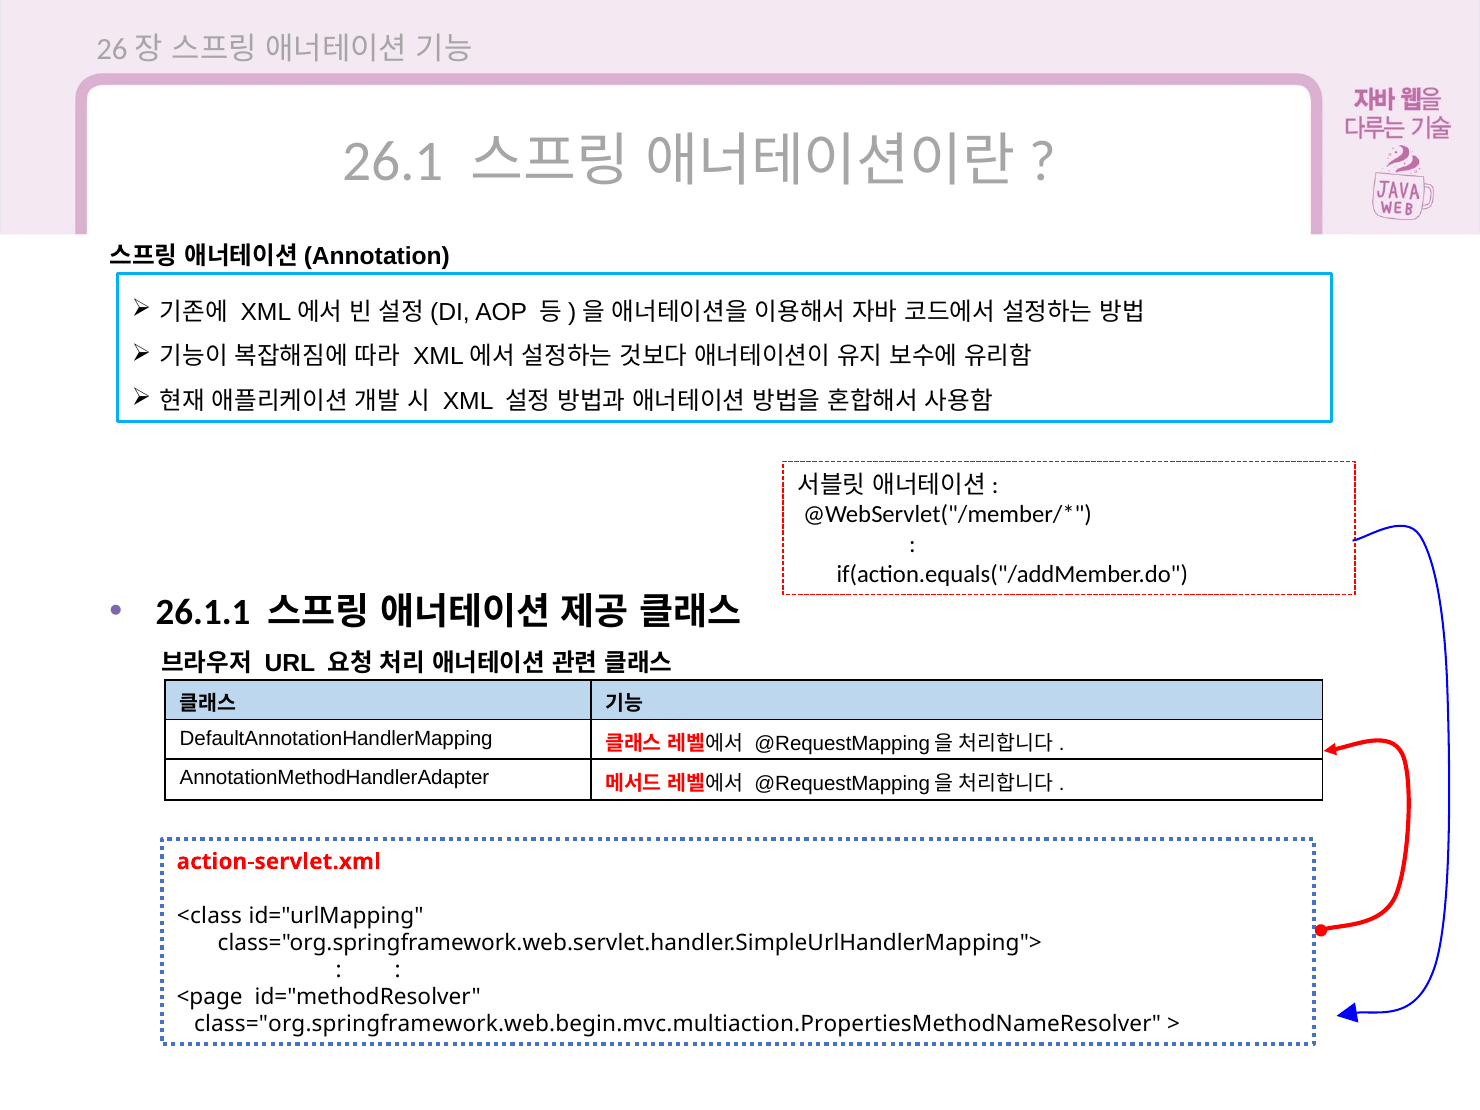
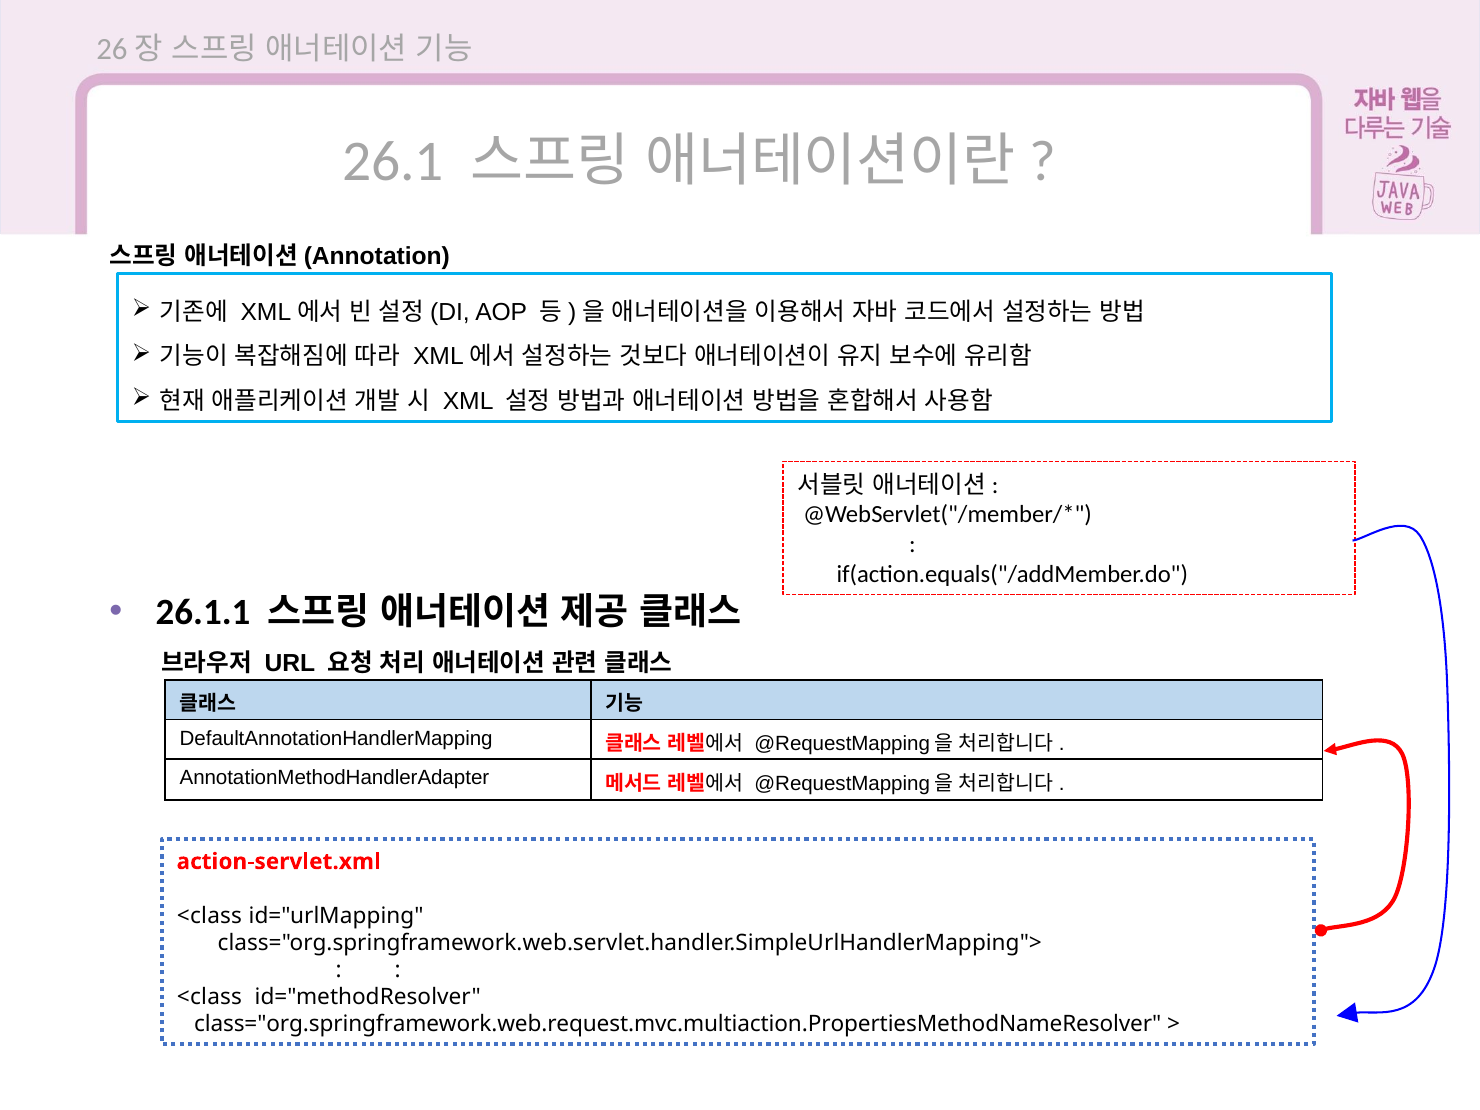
<page at (210, 997): <page -> <class
class="org.springframework.web.begin.mvc.multiaction.PropertiesMethodNameResolver: class="org.springframework.web.begin.mvc.multiaction.PropertiesMethodNameResolver -> class="org.springframework.web.request.mvc.multiaction.PropertiesMethodNameResolver
